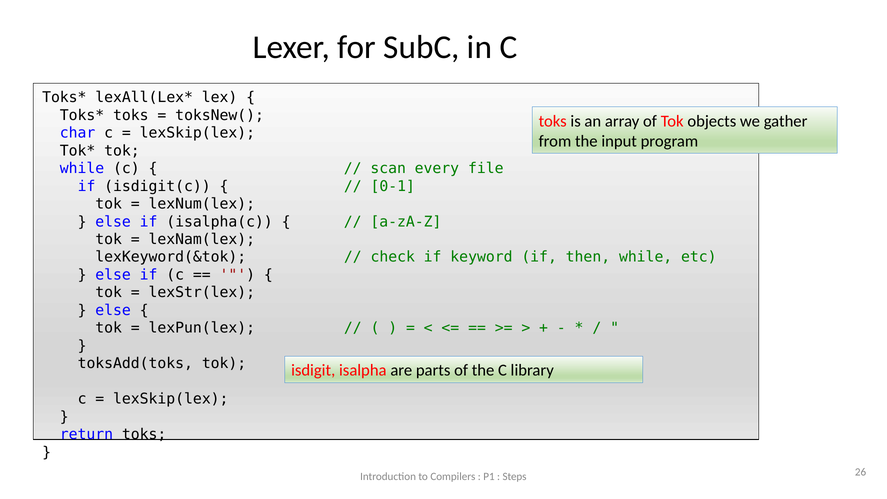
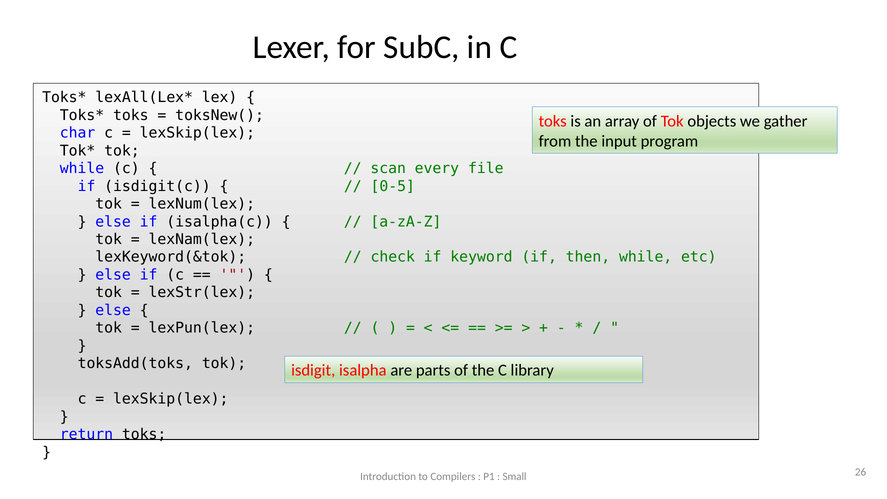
0-1: 0-1 -> 0-5
Steps: Steps -> Small
